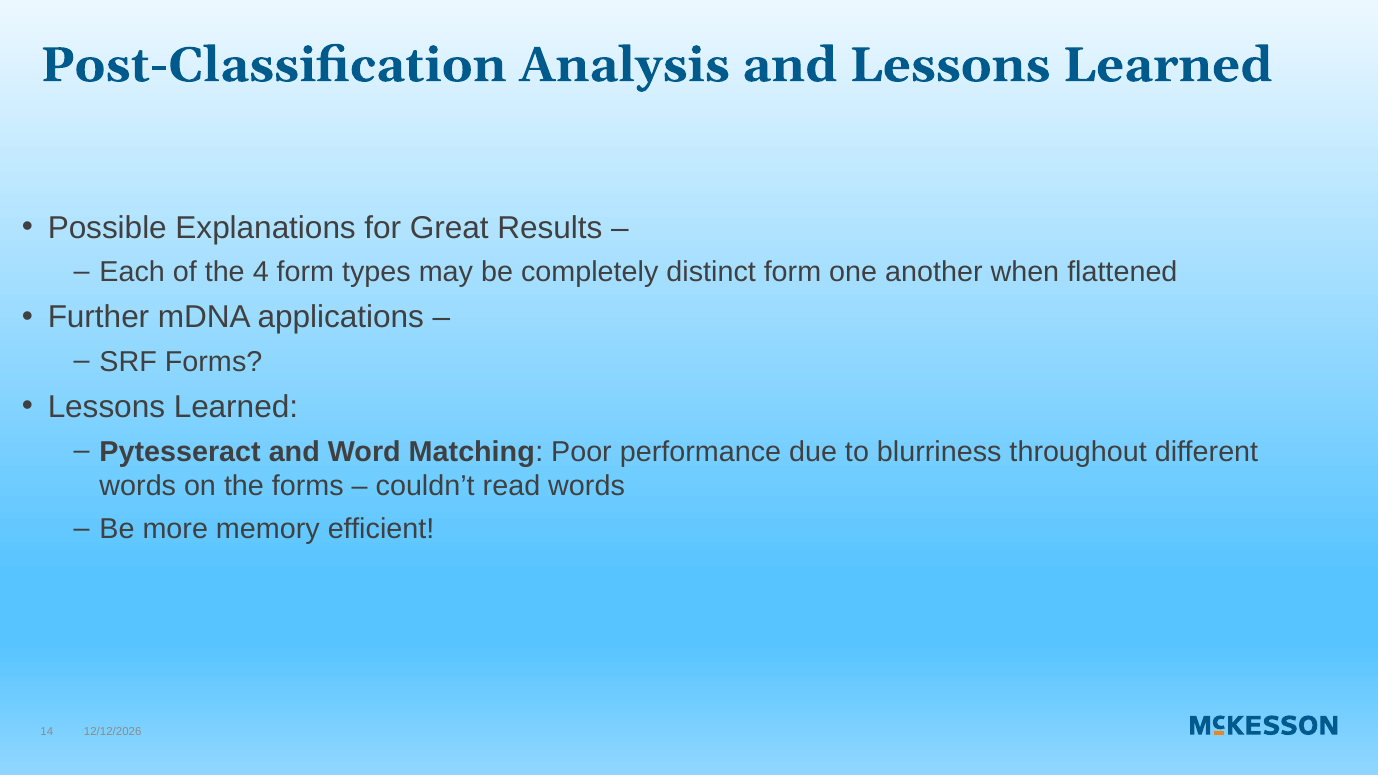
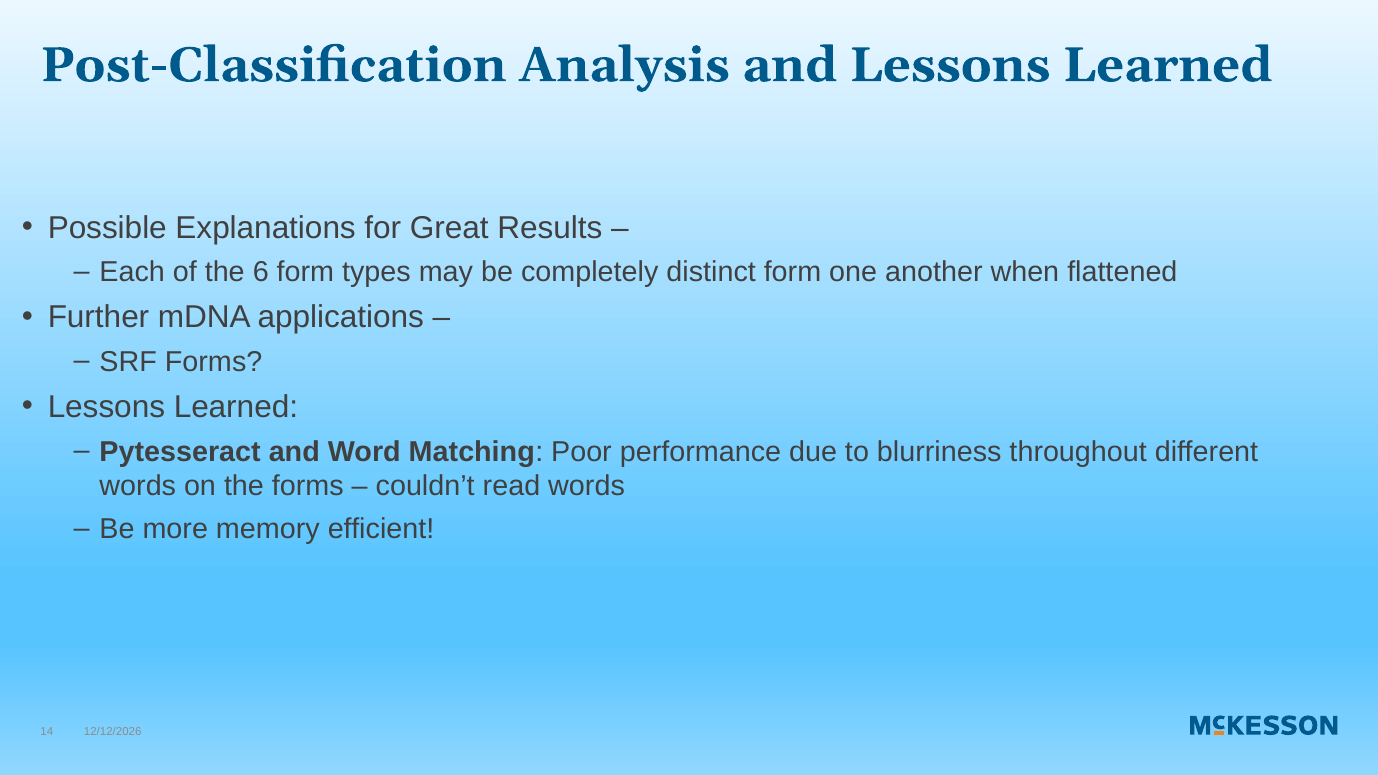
4: 4 -> 6
